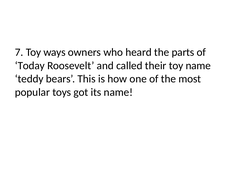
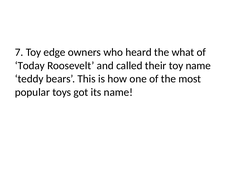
ways: ways -> edge
parts: parts -> what
